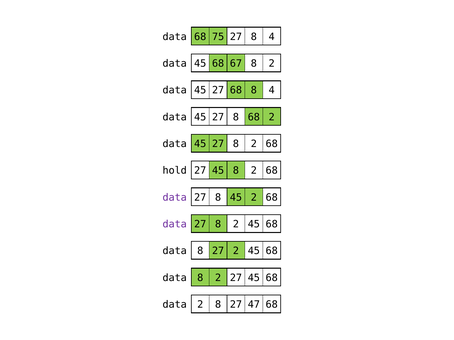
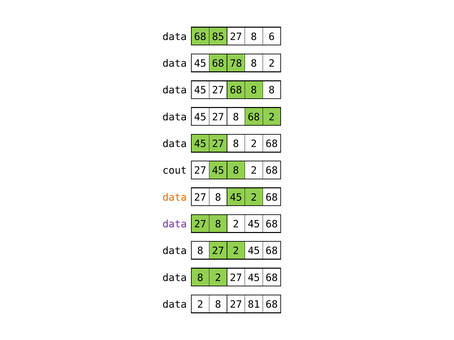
75: 75 -> 85
27 8 4: 4 -> 6
67: 67 -> 78
68 8 4: 4 -> 8
hold: hold -> cout
data at (175, 198) colour: purple -> orange
47: 47 -> 81
